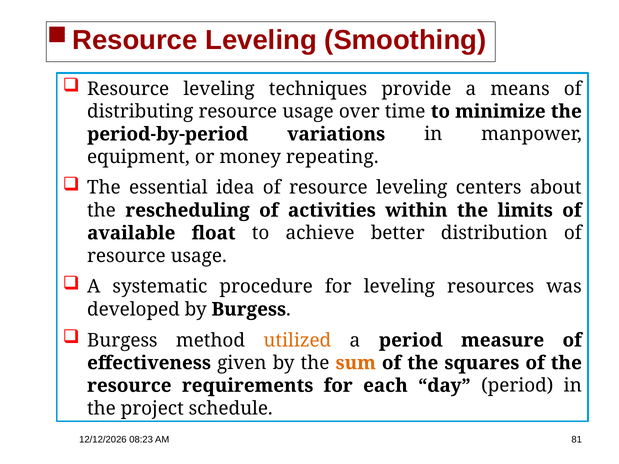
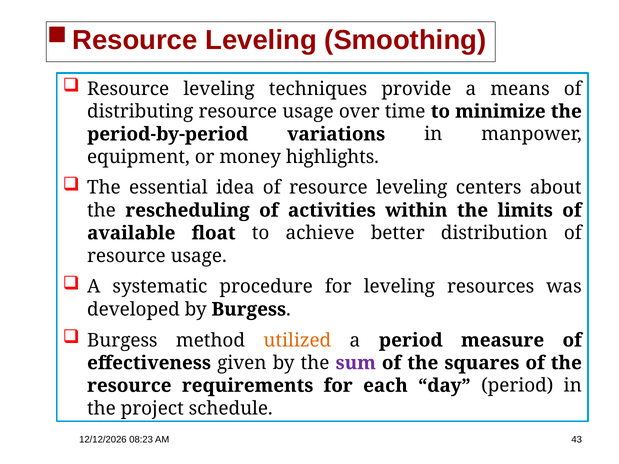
repeating: repeating -> highlights
sum colour: orange -> purple
81: 81 -> 43
